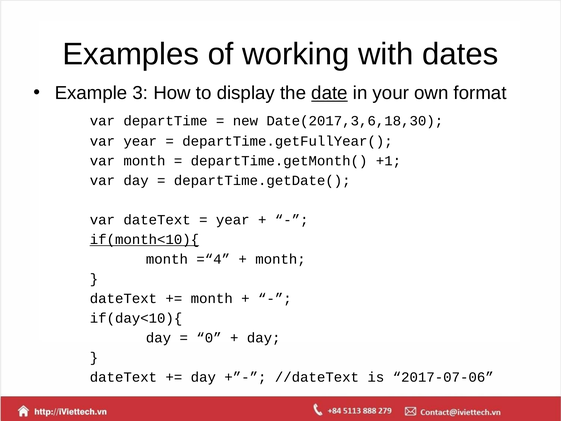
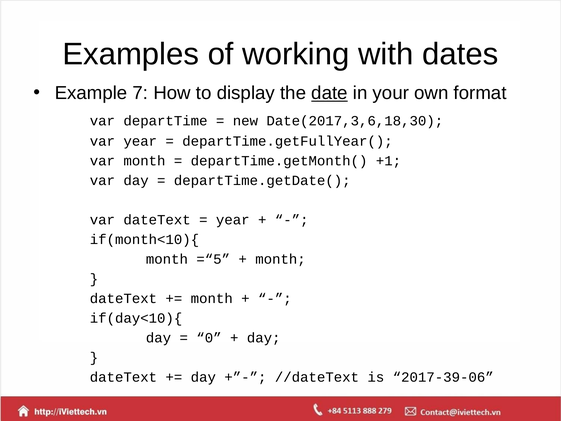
3: 3 -> 7
if(month<10){ underline: present -> none
=“4: =“4 -> =“5
2017-07-06: 2017-07-06 -> 2017-39-06
